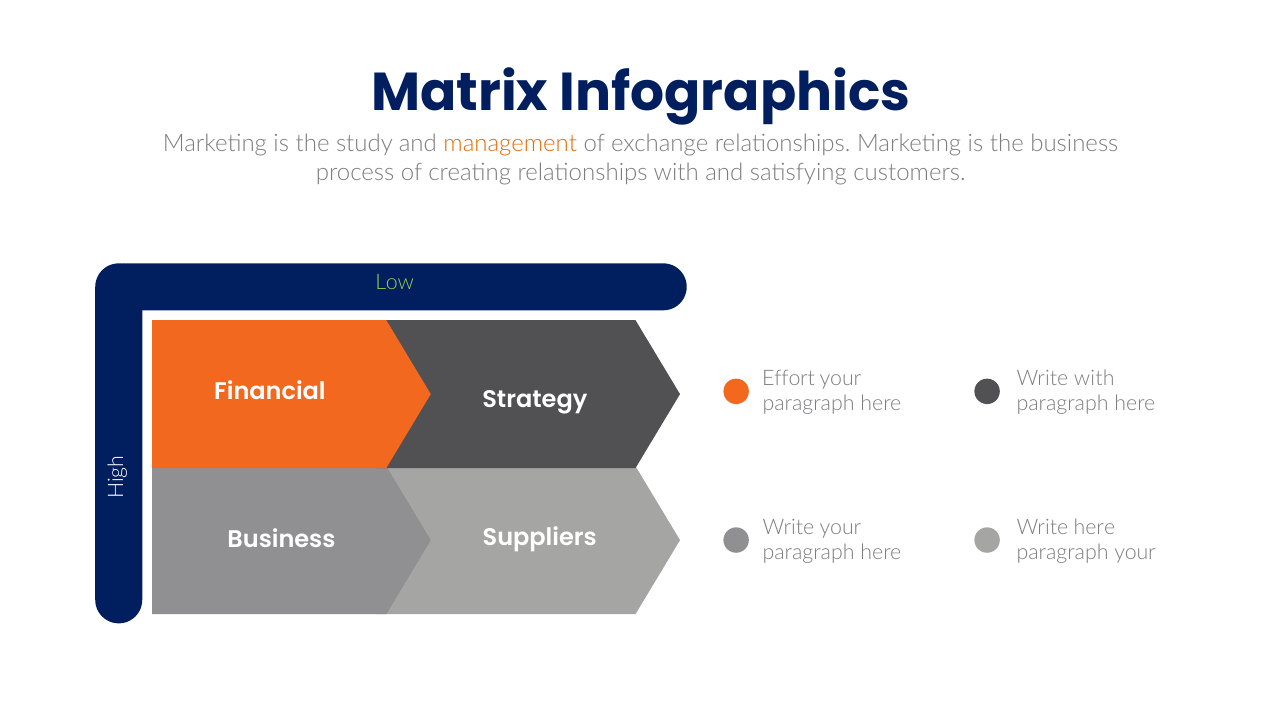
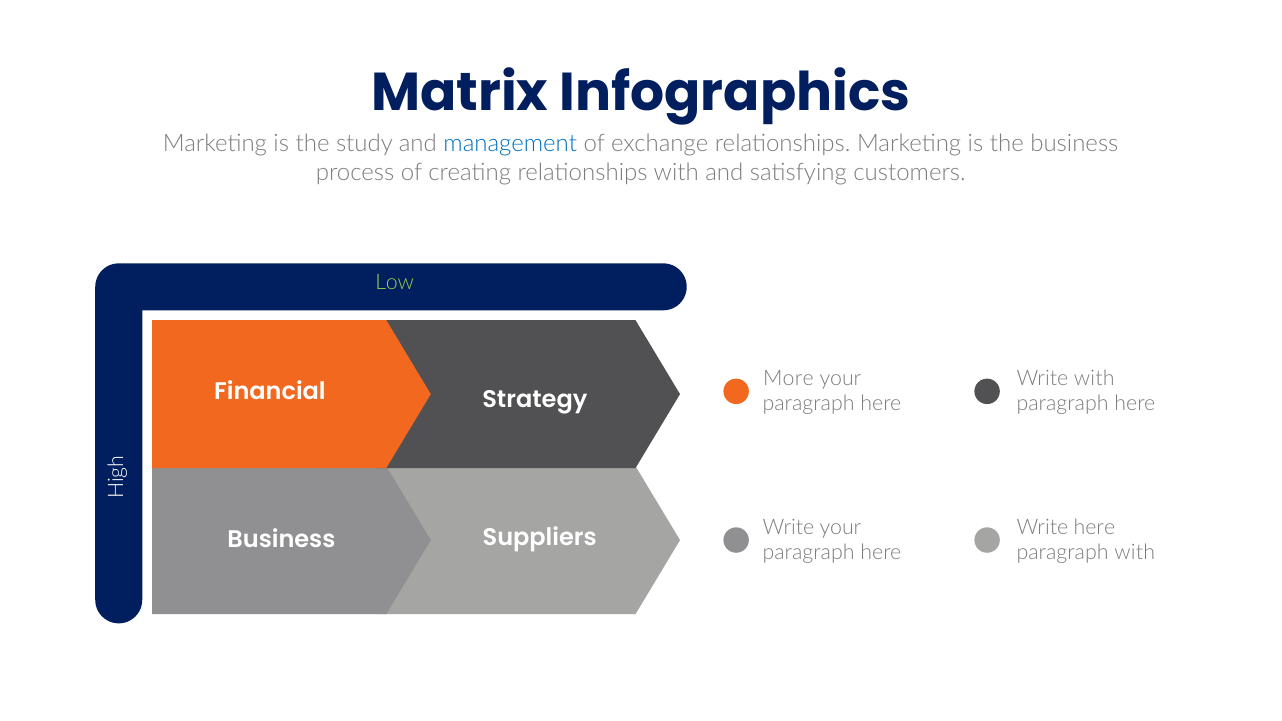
management colour: orange -> blue
Effort: Effort -> More
paragraph your: your -> with
